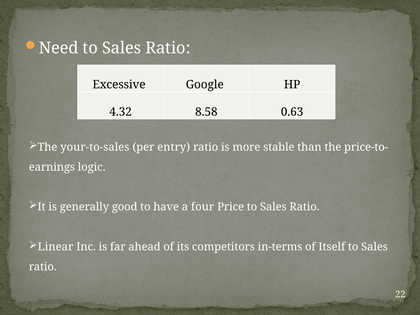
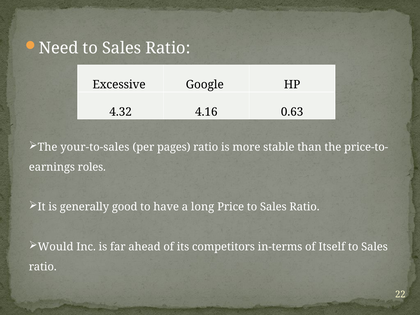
8.58: 8.58 -> 4.16
entry: entry -> pages
logic: logic -> roles
four: four -> long
Linear: Linear -> Would
